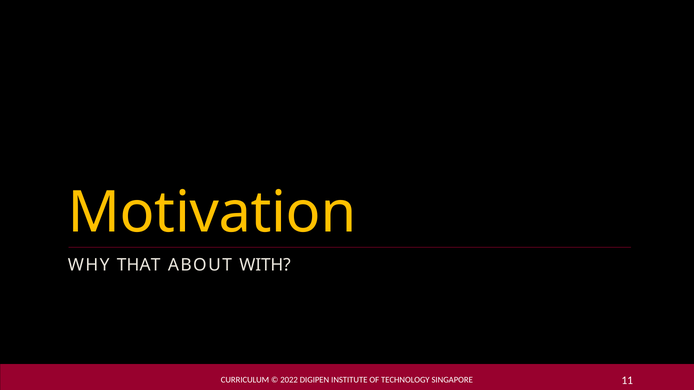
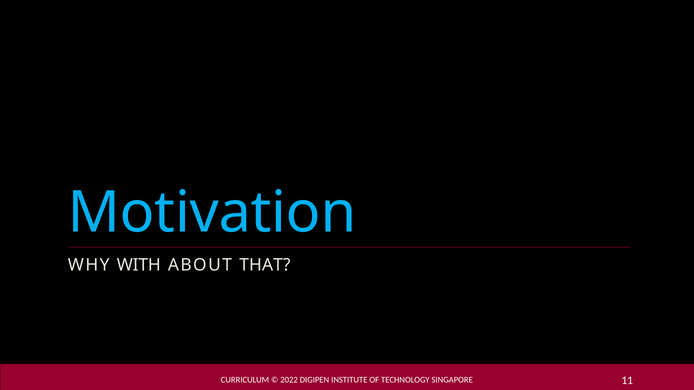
Motivation colour: yellow -> light blue
THAT: THAT -> WITH
WITH: WITH -> THAT
